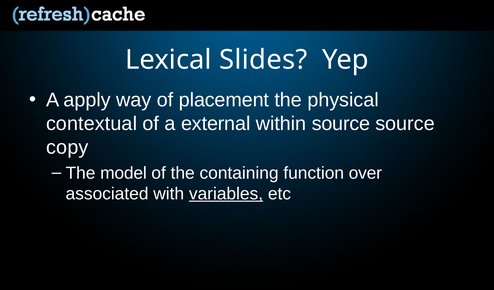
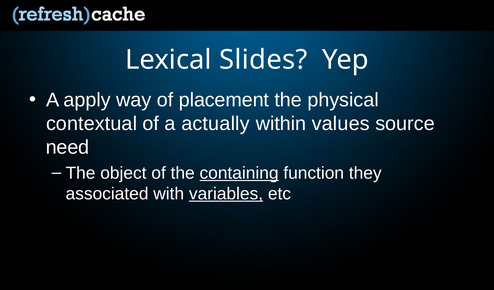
external: external -> actually
within source: source -> values
copy: copy -> need
model: model -> object
containing underline: none -> present
over: over -> they
